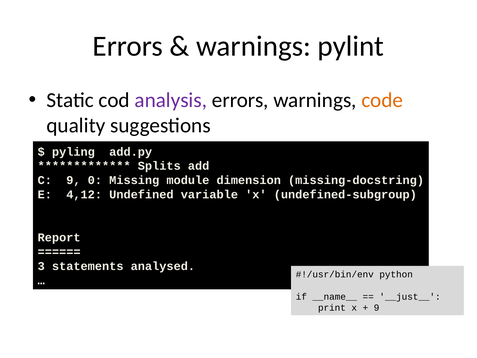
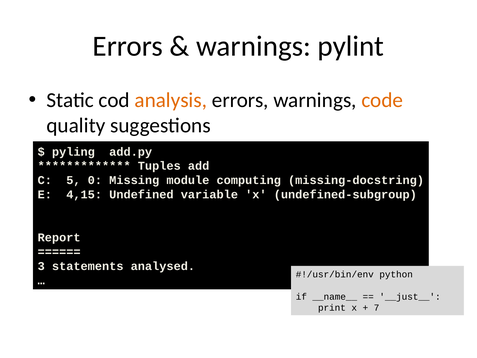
analysis colour: purple -> orange
Splits: Splits -> Tuples
C 9: 9 -> 5
dimension: dimension -> computing
4,12: 4,12 -> 4,15
9 at (377, 308): 9 -> 7
